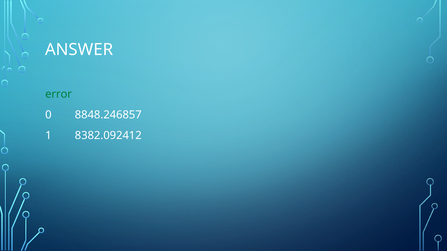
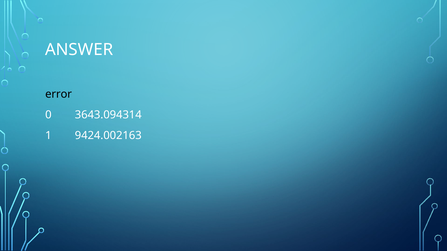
error colour: green -> black
8848.246857: 8848.246857 -> 3643.094314
8382.092412: 8382.092412 -> 9424.002163
